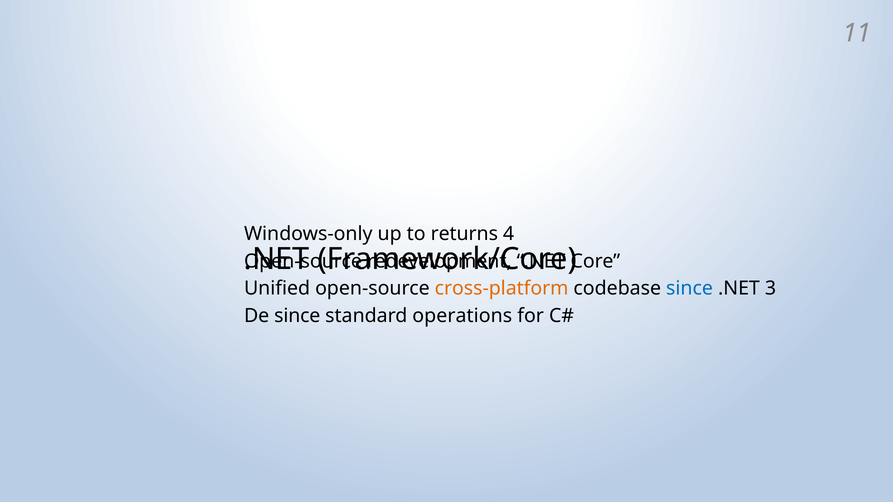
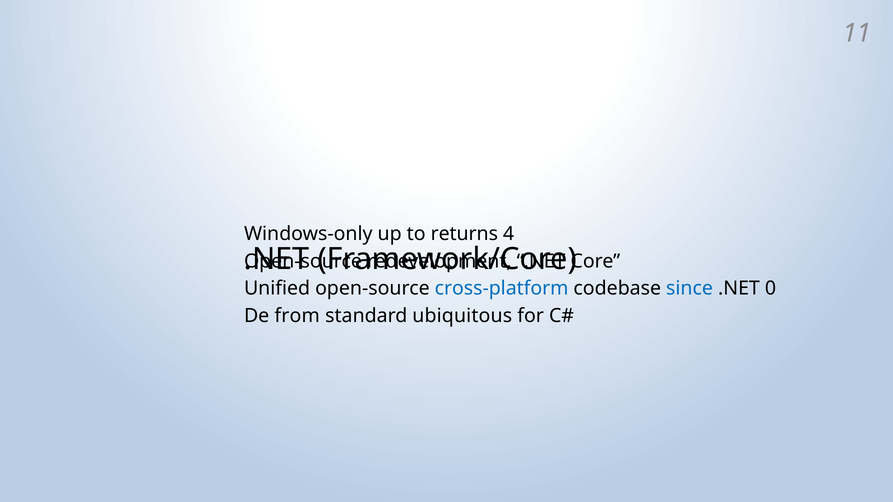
cross-platform colour: orange -> blue
3: 3 -> 0
De since: since -> from
operations: operations -> ubiquitous
